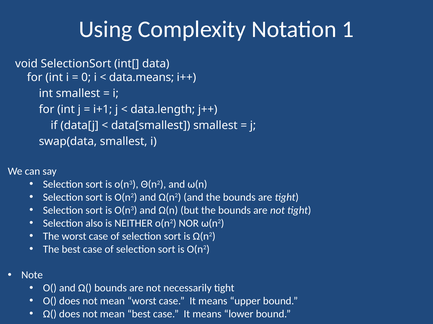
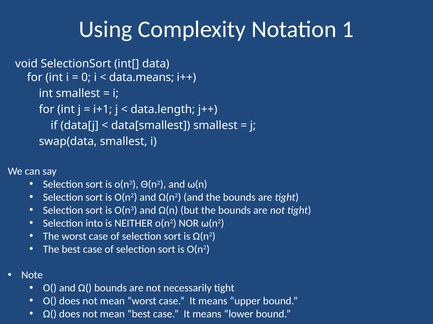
also: also -> into
